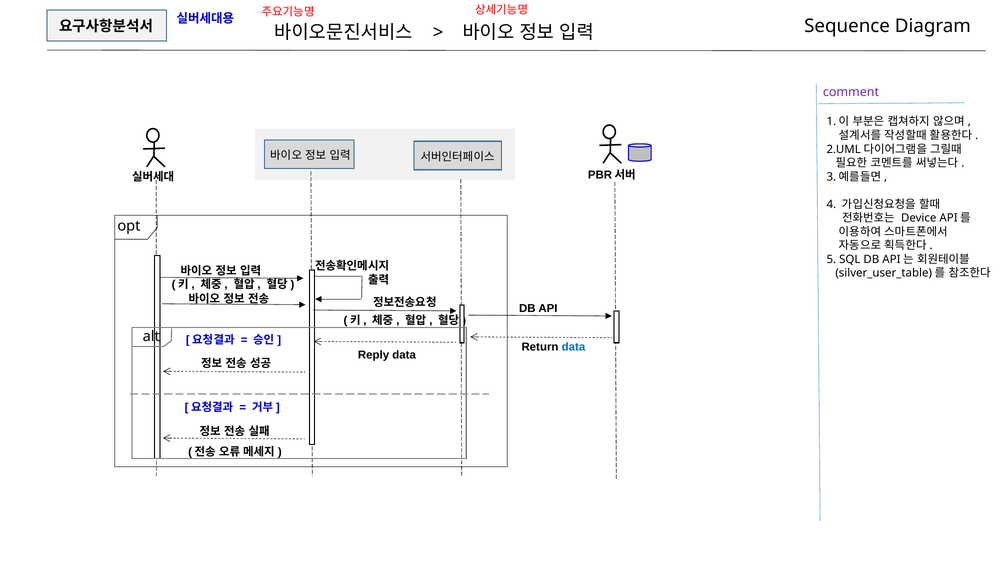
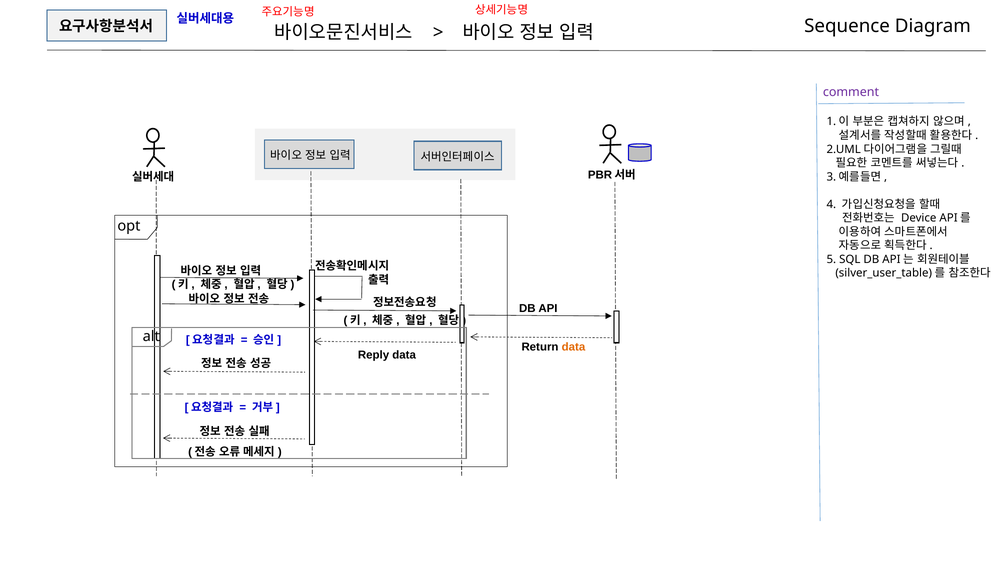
data at (574, 347) colour: blue -> orange
